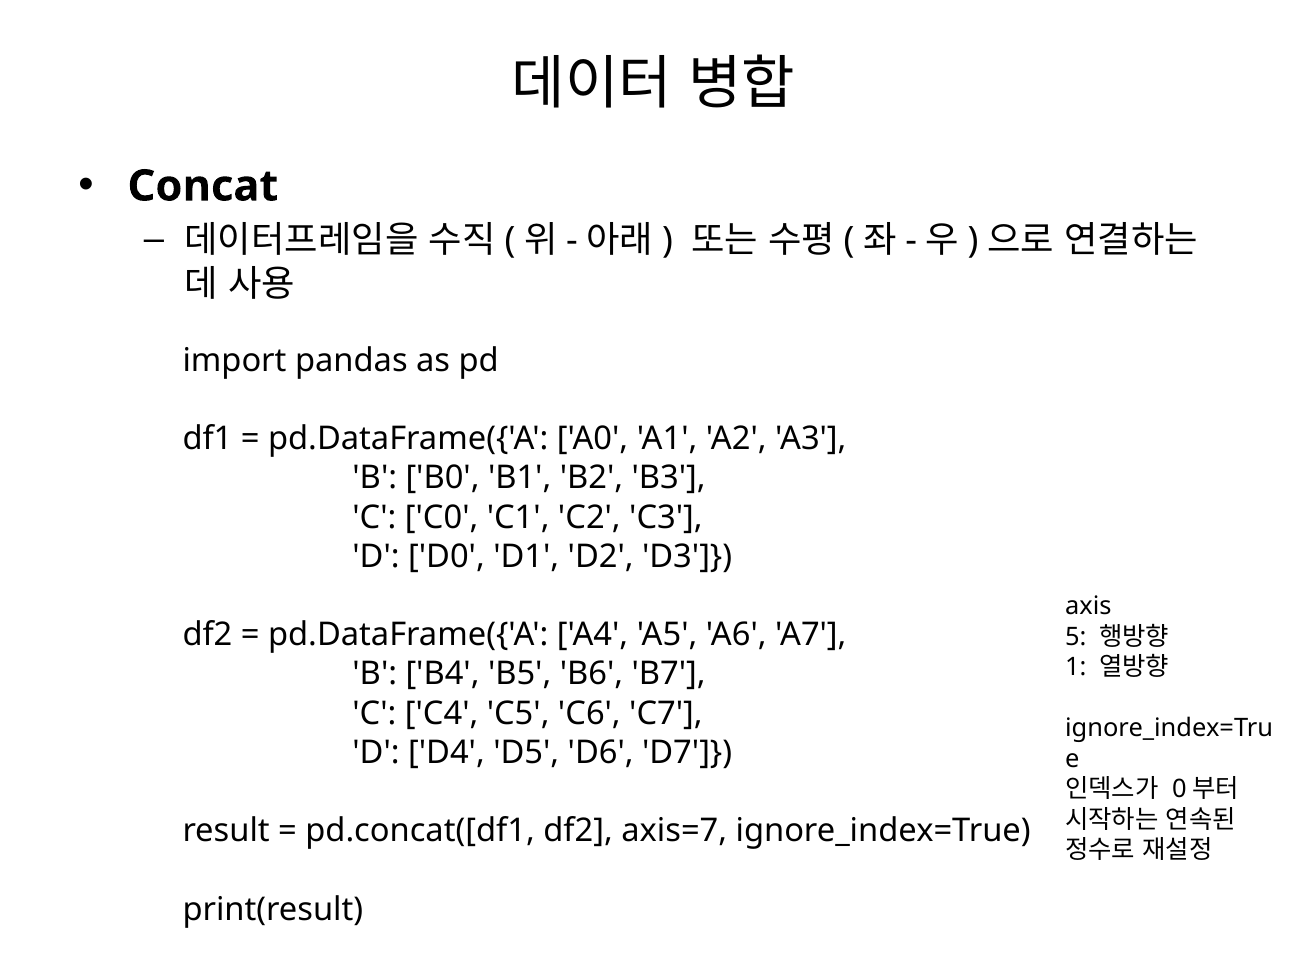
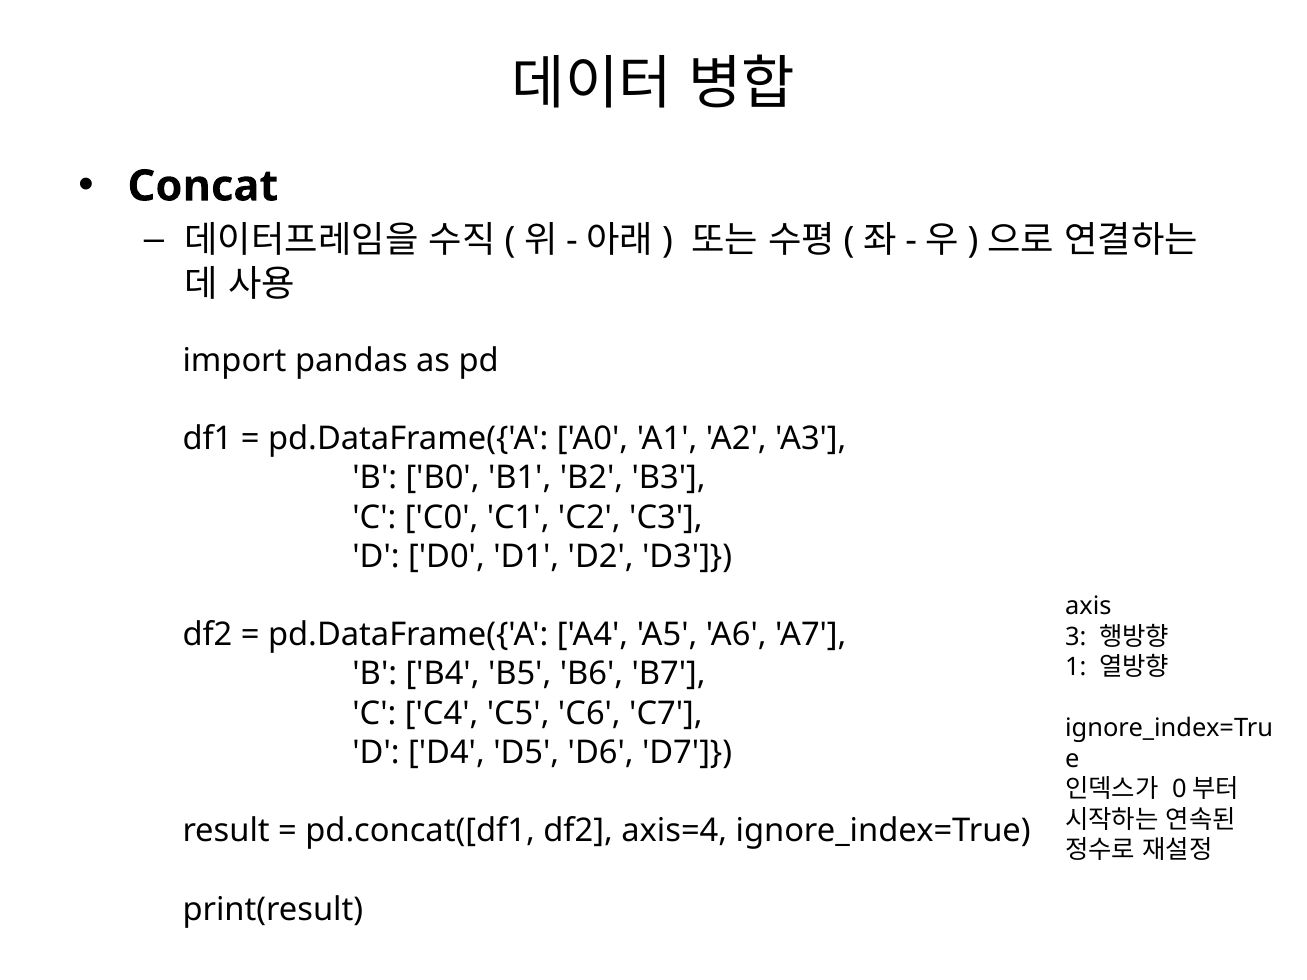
5: 5 -> 3
axis=7: axis=7 -> axis=4
